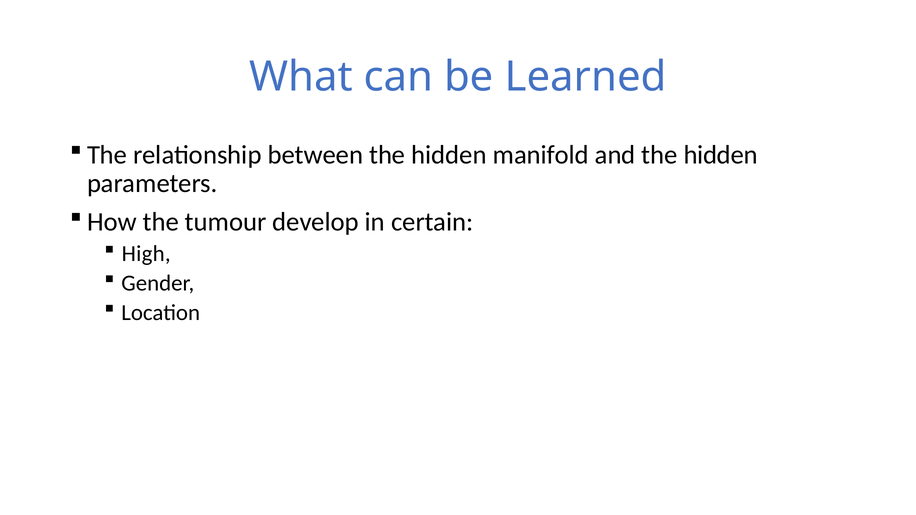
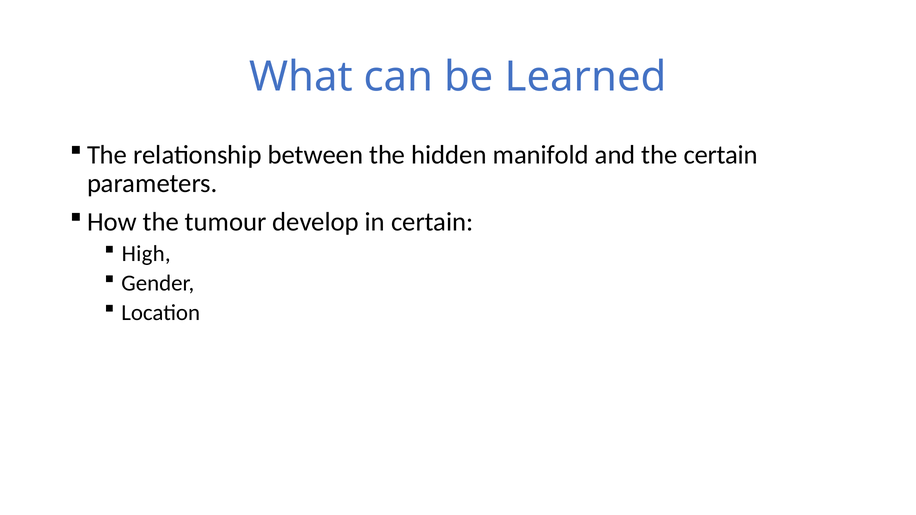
and the hidden: hidden -> certain
